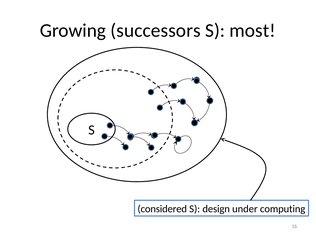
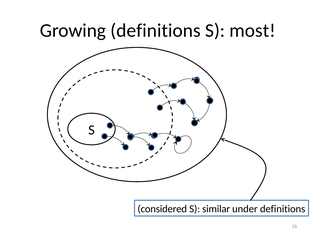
Growing successors: successors -> definitions
design: design -> similar
under computing: computing -> definitions
